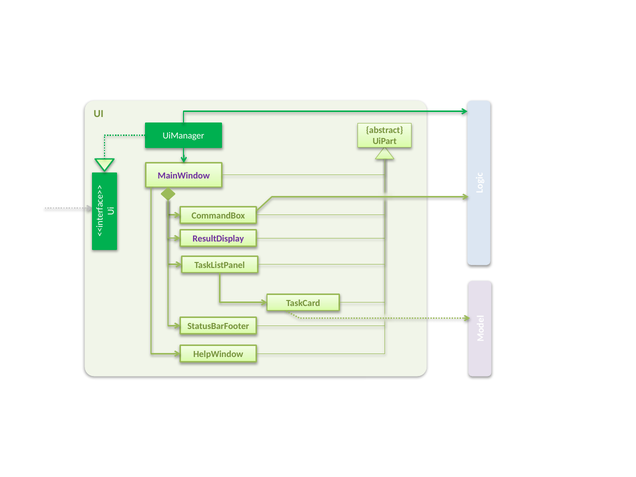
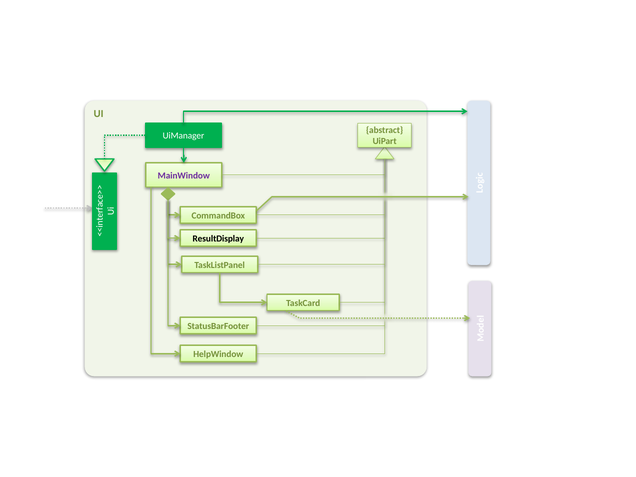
ResultDisplay colour: purple -> black
